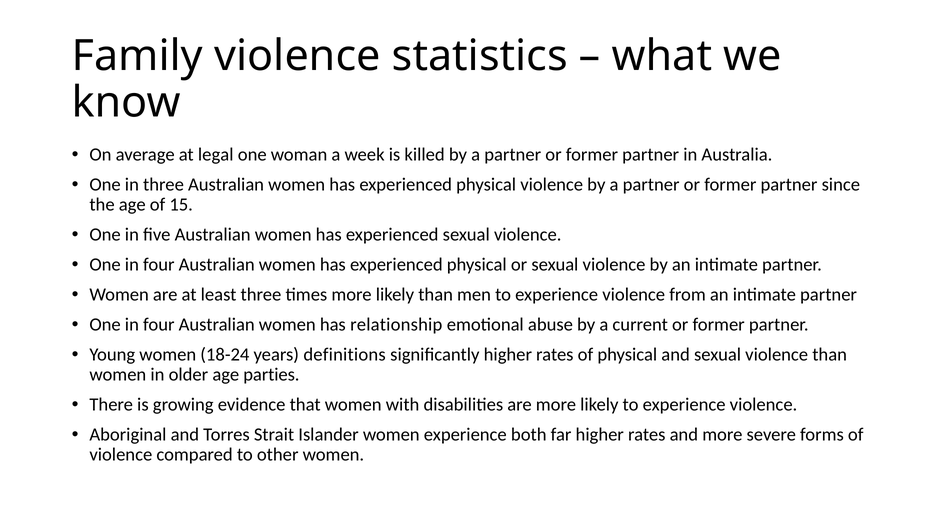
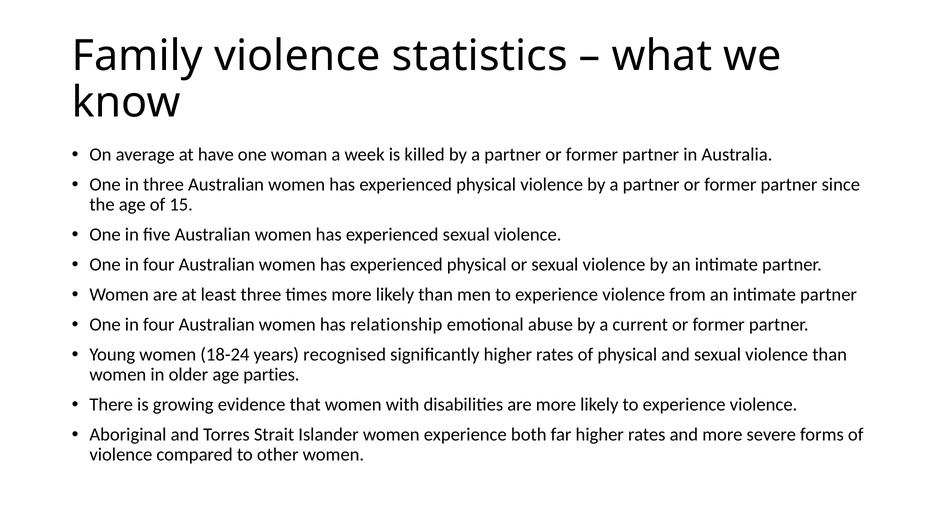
legal: legal -> have
definitions: definitions -> recognised
